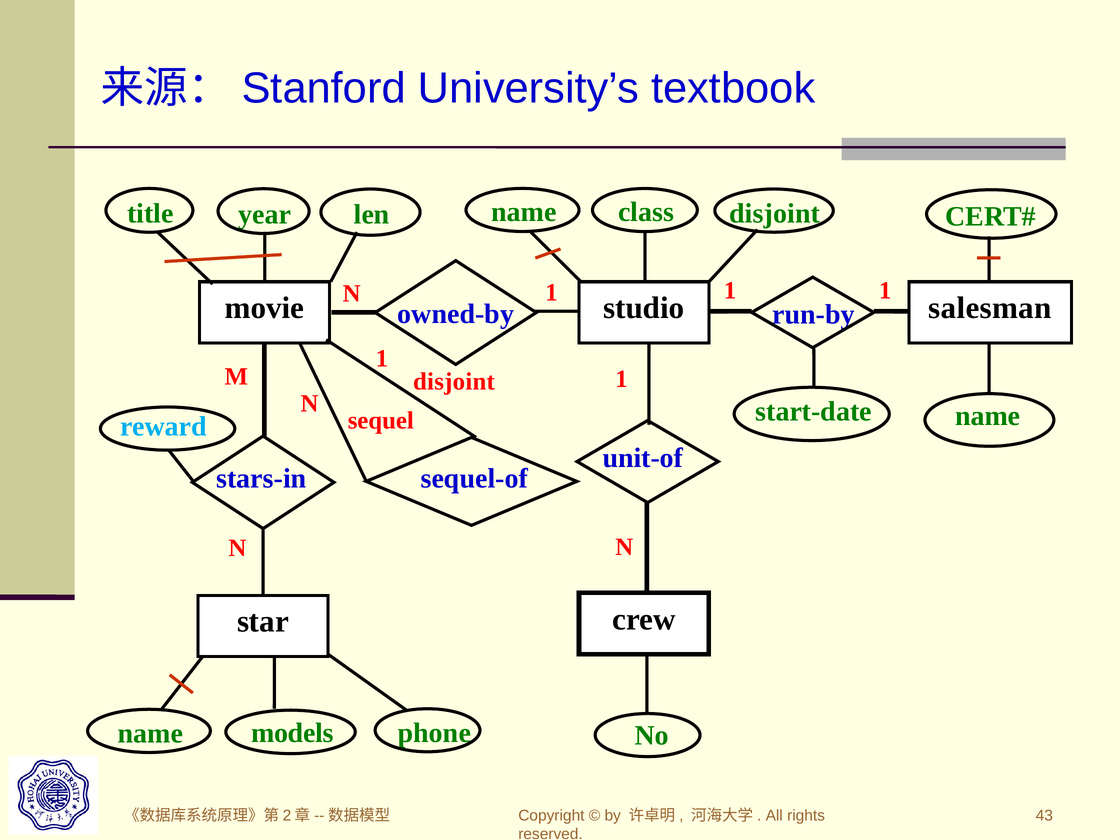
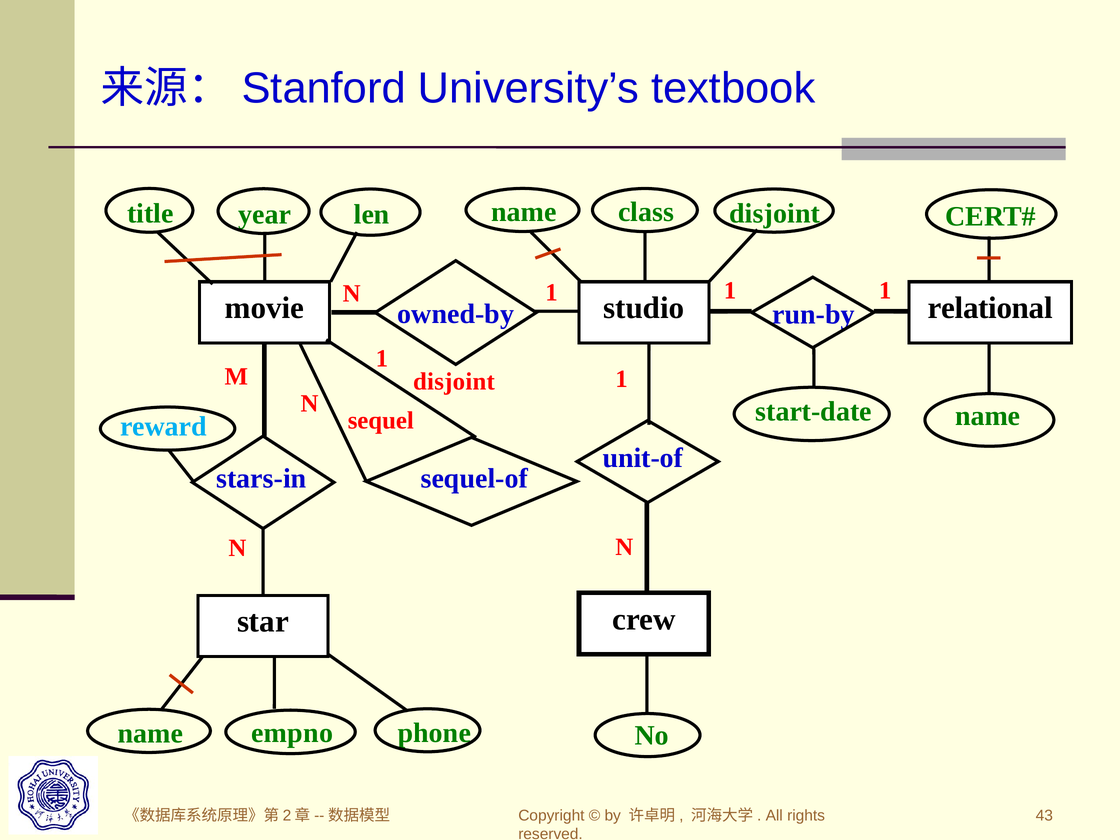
salesman: salesman -> relational
models: models -> empno
